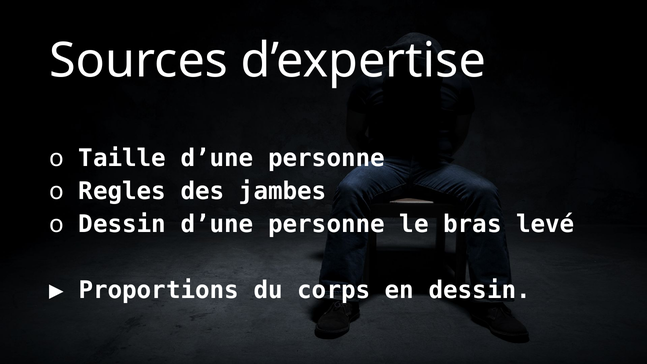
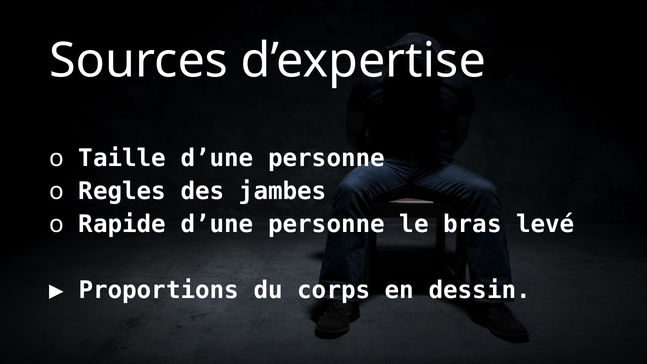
Dessin at (122, 224): Dessin -> Rapide
